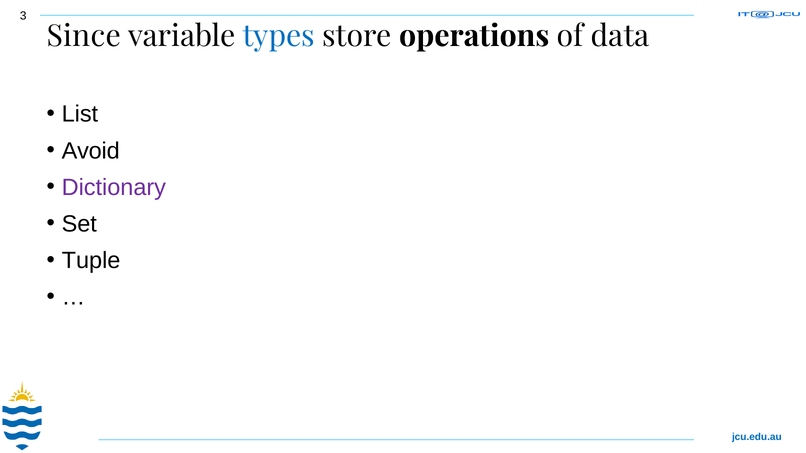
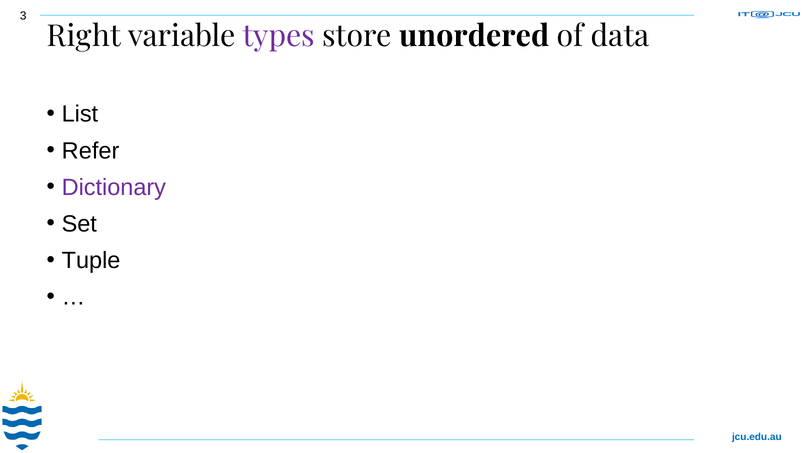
Since: Since -> Right
types colour: blue -> purple
operations: operations -> unordered
Avoid: Avoid -> Refer
